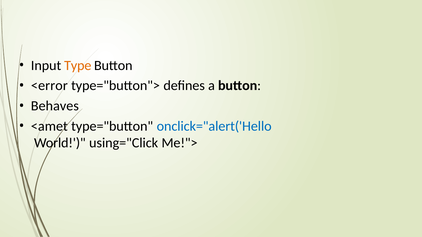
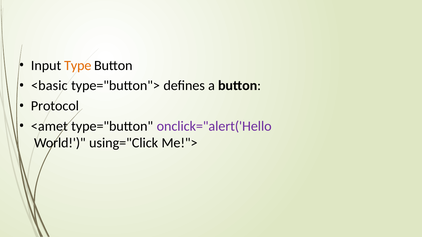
<error: <error -> <basic
Behaves: Behaves -> Protocol
onclick="alert('Hello colour: blue -> purple
